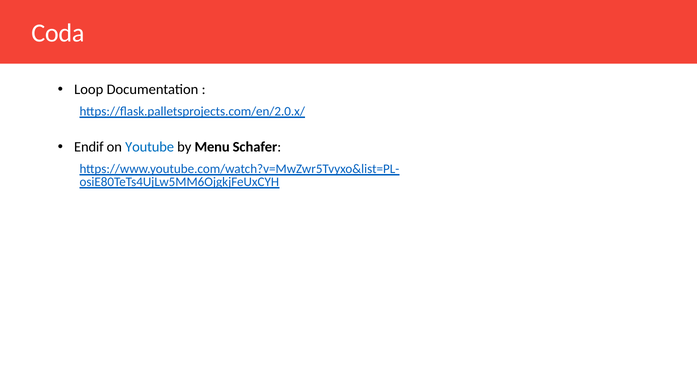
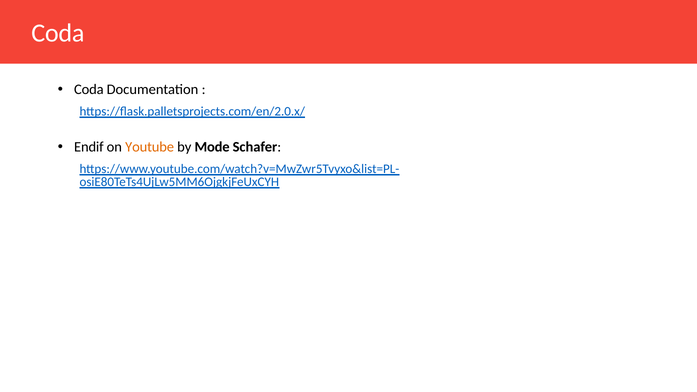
Loop at (89, 90): Loop -> Coda
Youtube colour: blue -> orange
Menu: Menu -> Mode
